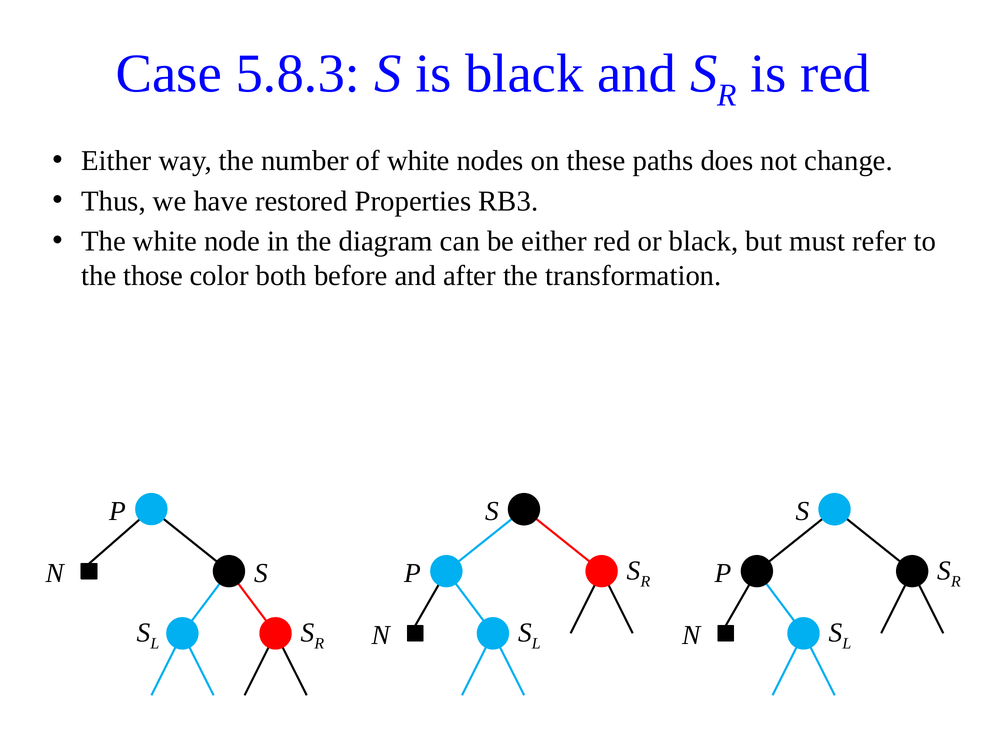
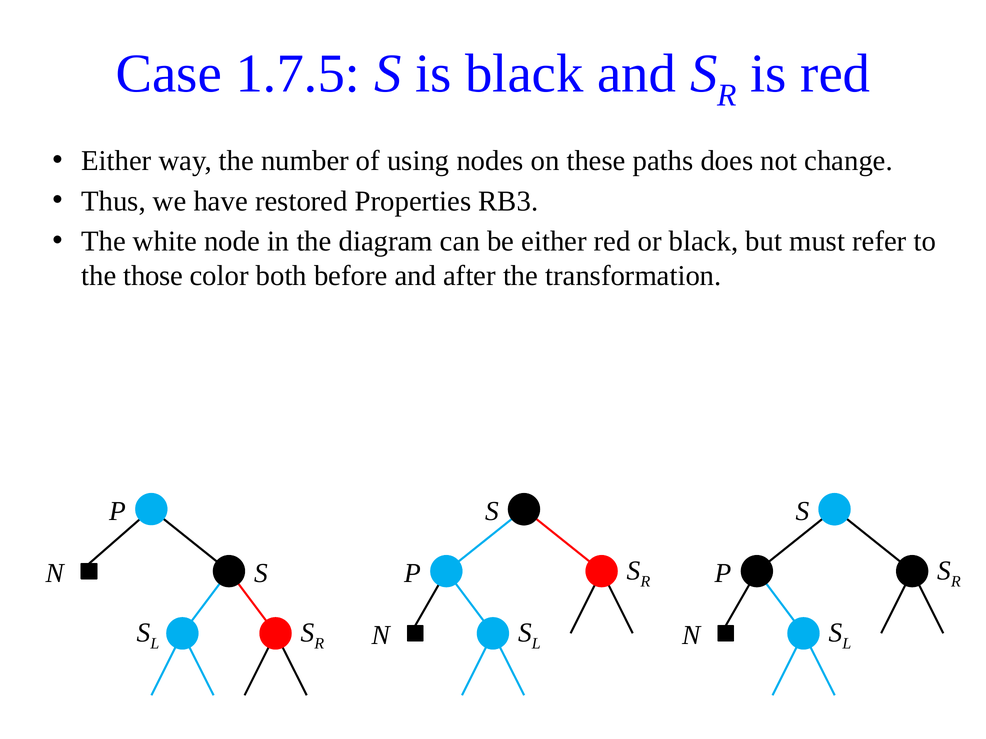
5.8.3: 5.8.3 -> 1.7.5
of white: white -> using
